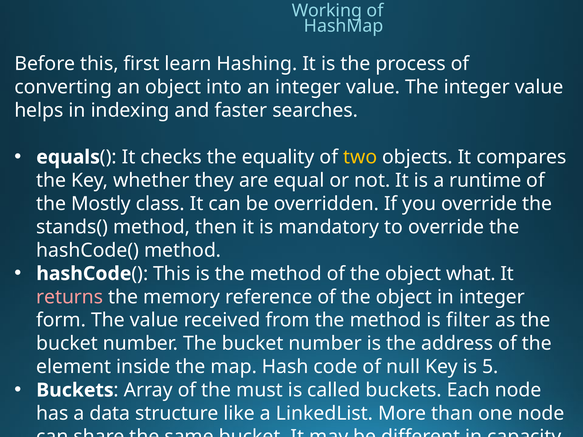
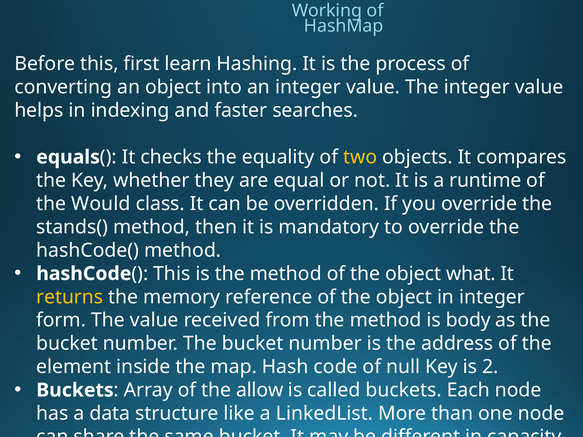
Mostly: Mostly -> Would
returns colour: pink -> yellow
filter: filter -> body
5: 5 -> 2
must: must -> allow
